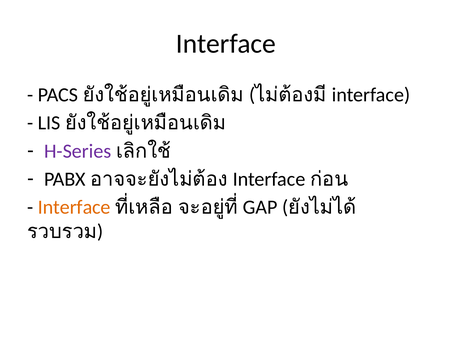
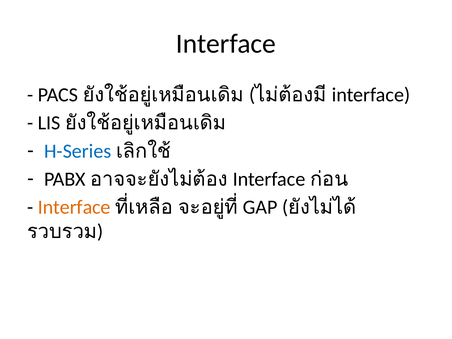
H-Series colour: purple -> blue
